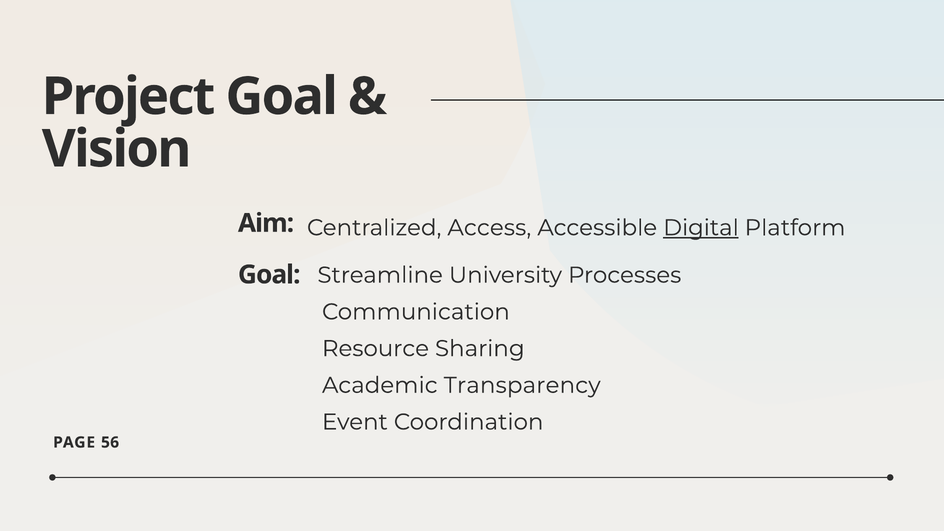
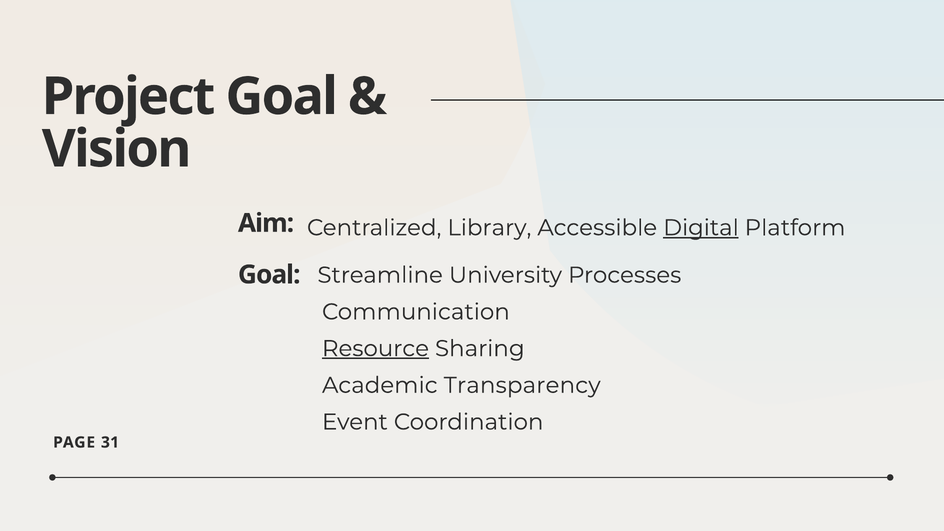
Access: Access -> Library
Resource underline: none -> present
56: 56 -> 31
